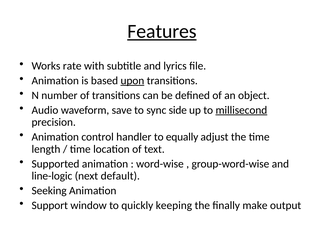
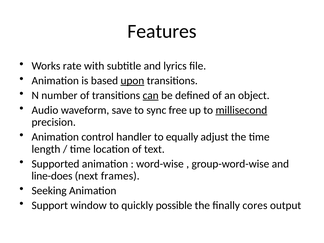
Features underline: present -> none
can underline: none -> present
side: side -> free
line-logic: line-logic -> line-does
default: default -> frames
keeping: keeping -> possible
make: make -> cores
